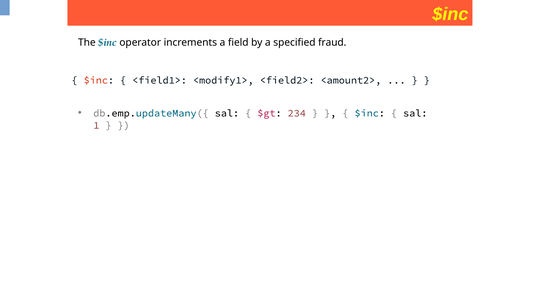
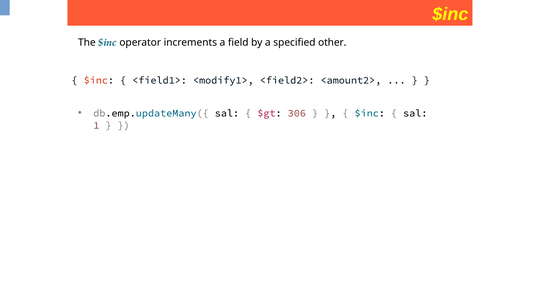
fraud: fraud -> other
234: 234 -> 306
